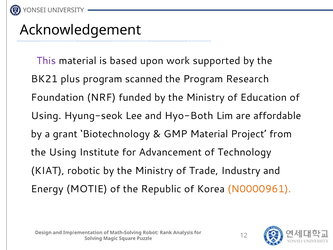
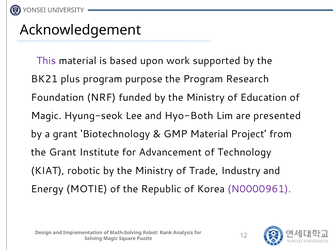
scanned: scanned -> purpose
Using at (46, 116): Using -> Magic
affordable: affordable -> presented
the Using: Using -> Grant
N0000961 colour: orange -> purple
